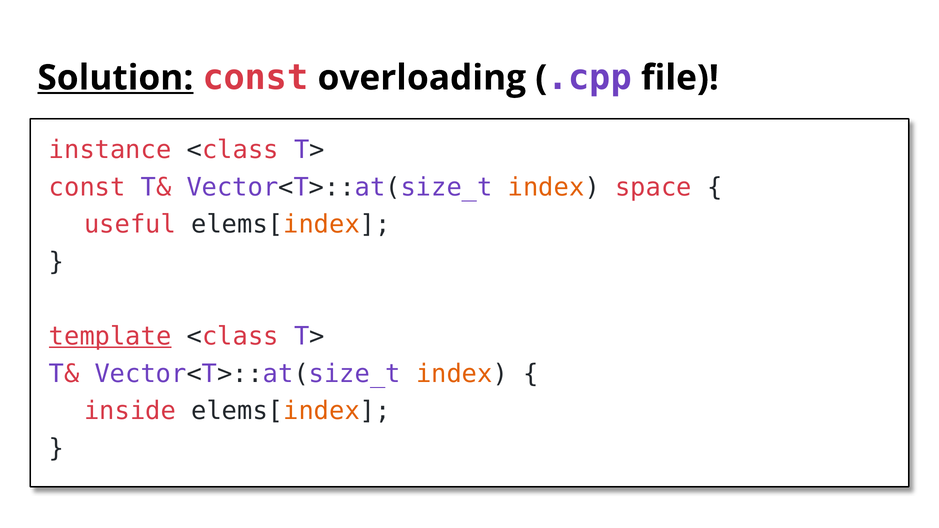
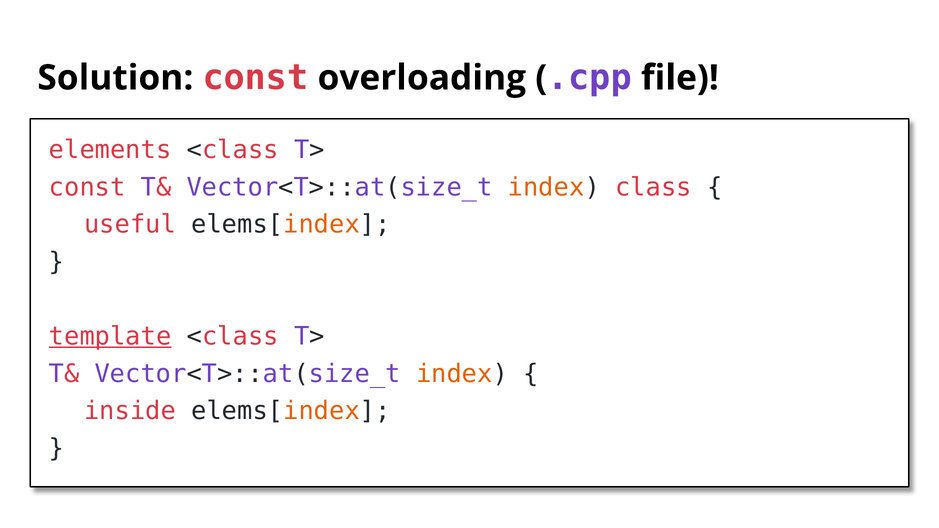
Solution underline: present -> none
instance: instance -> elements
space: space -> class
